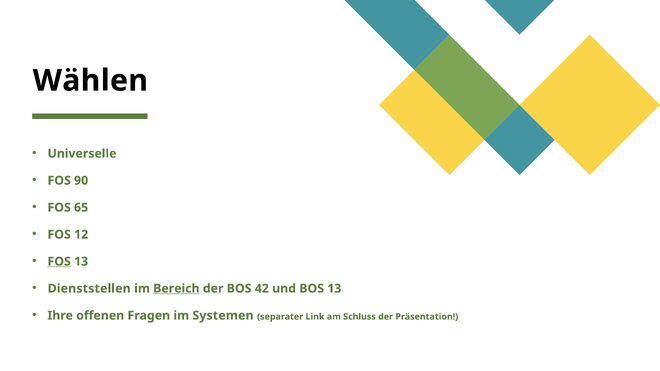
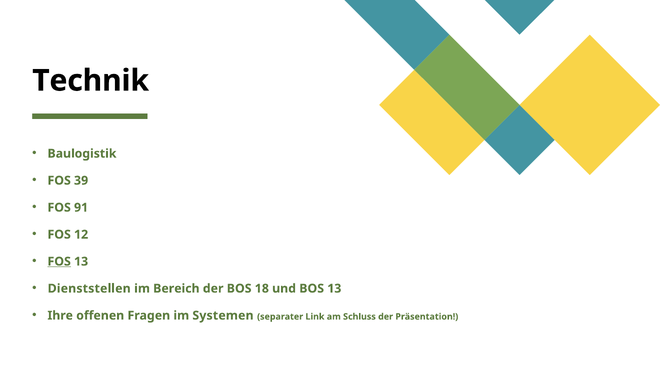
Wählen: Wählen -> Technik
Universelle: Universelle -> Baulogistik
90: 90 -> 39
65: 65 -> 91
Bereich underline: present -> none
42: 42 -> 18
